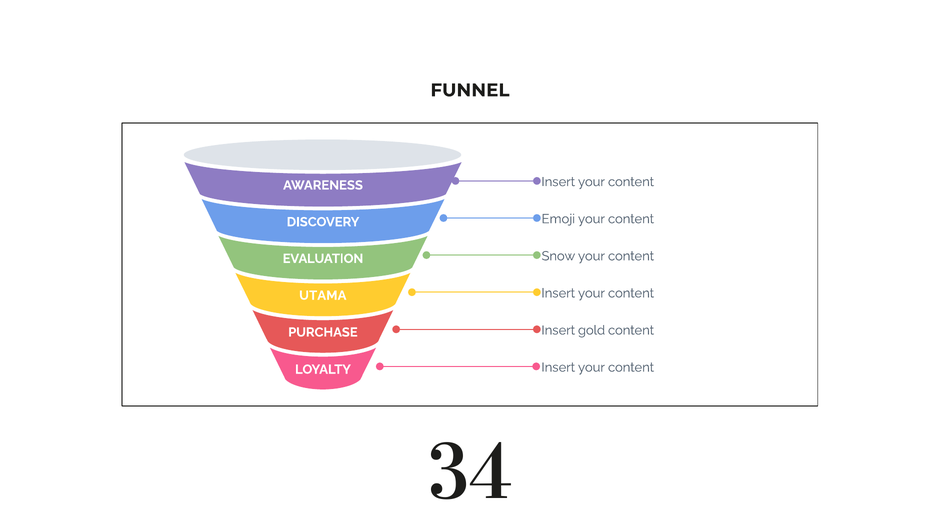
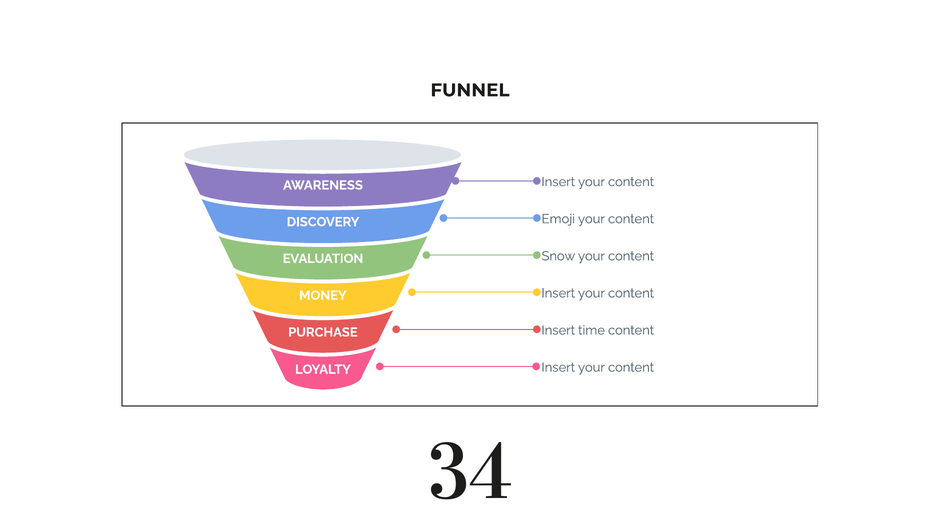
UTAMA: UTAMA -> MONEY
gold: gold -> time
